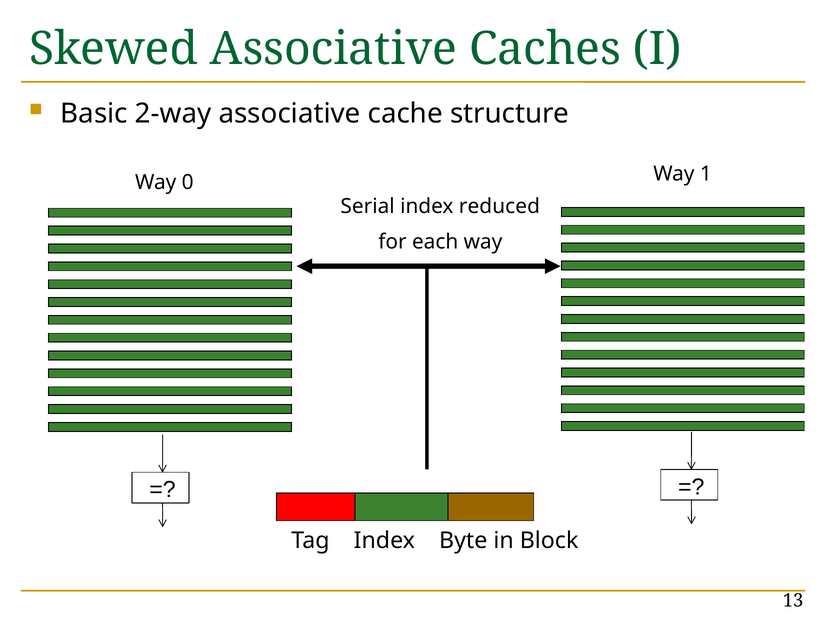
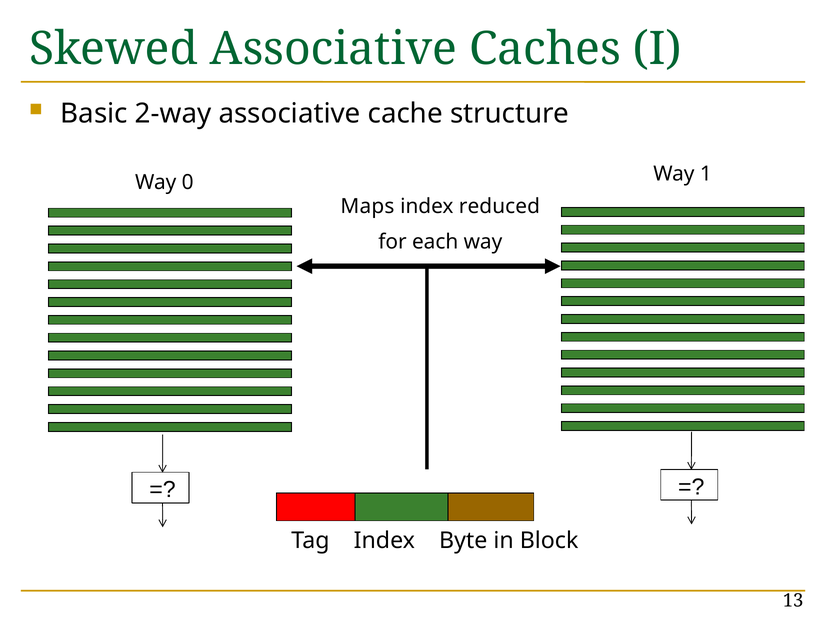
Serial: Serial -> Maps
